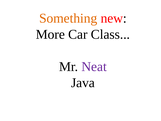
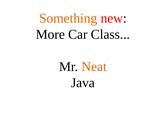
Neat colour: purple -> orange
